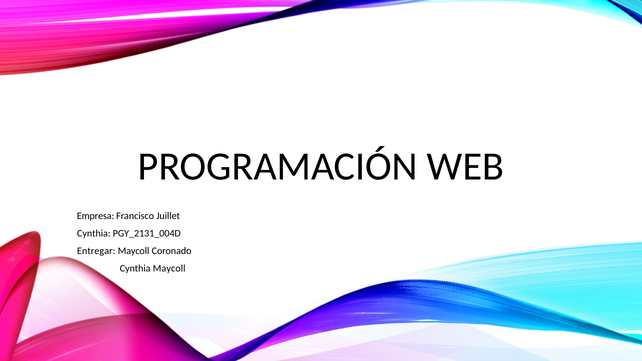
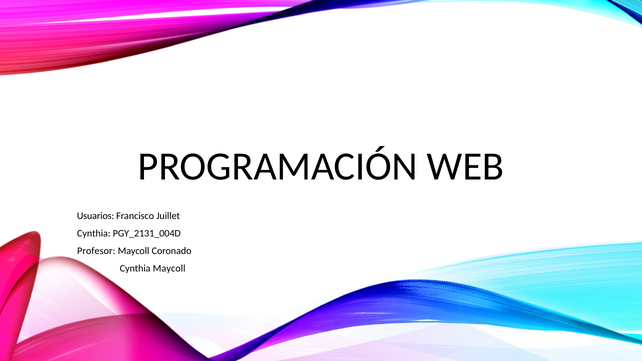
Empresa: Empresa -> Usuarios
Entregar: Entregar -> Profesor
